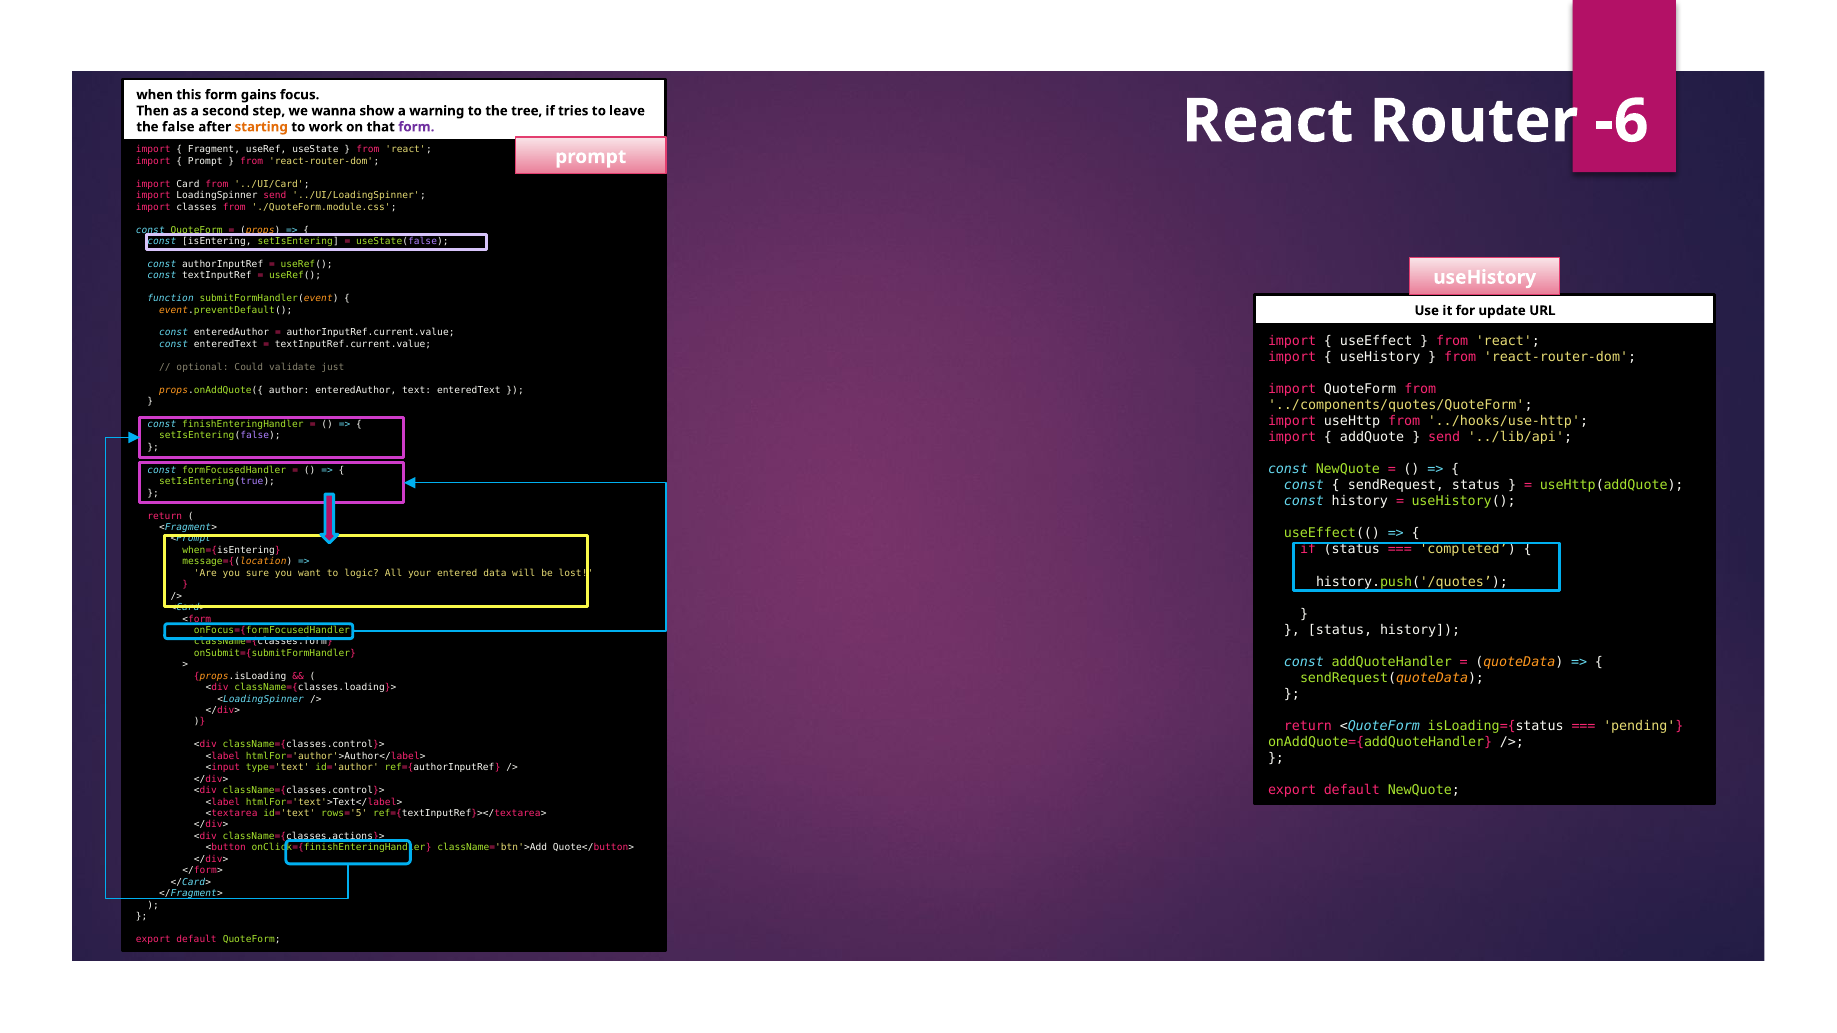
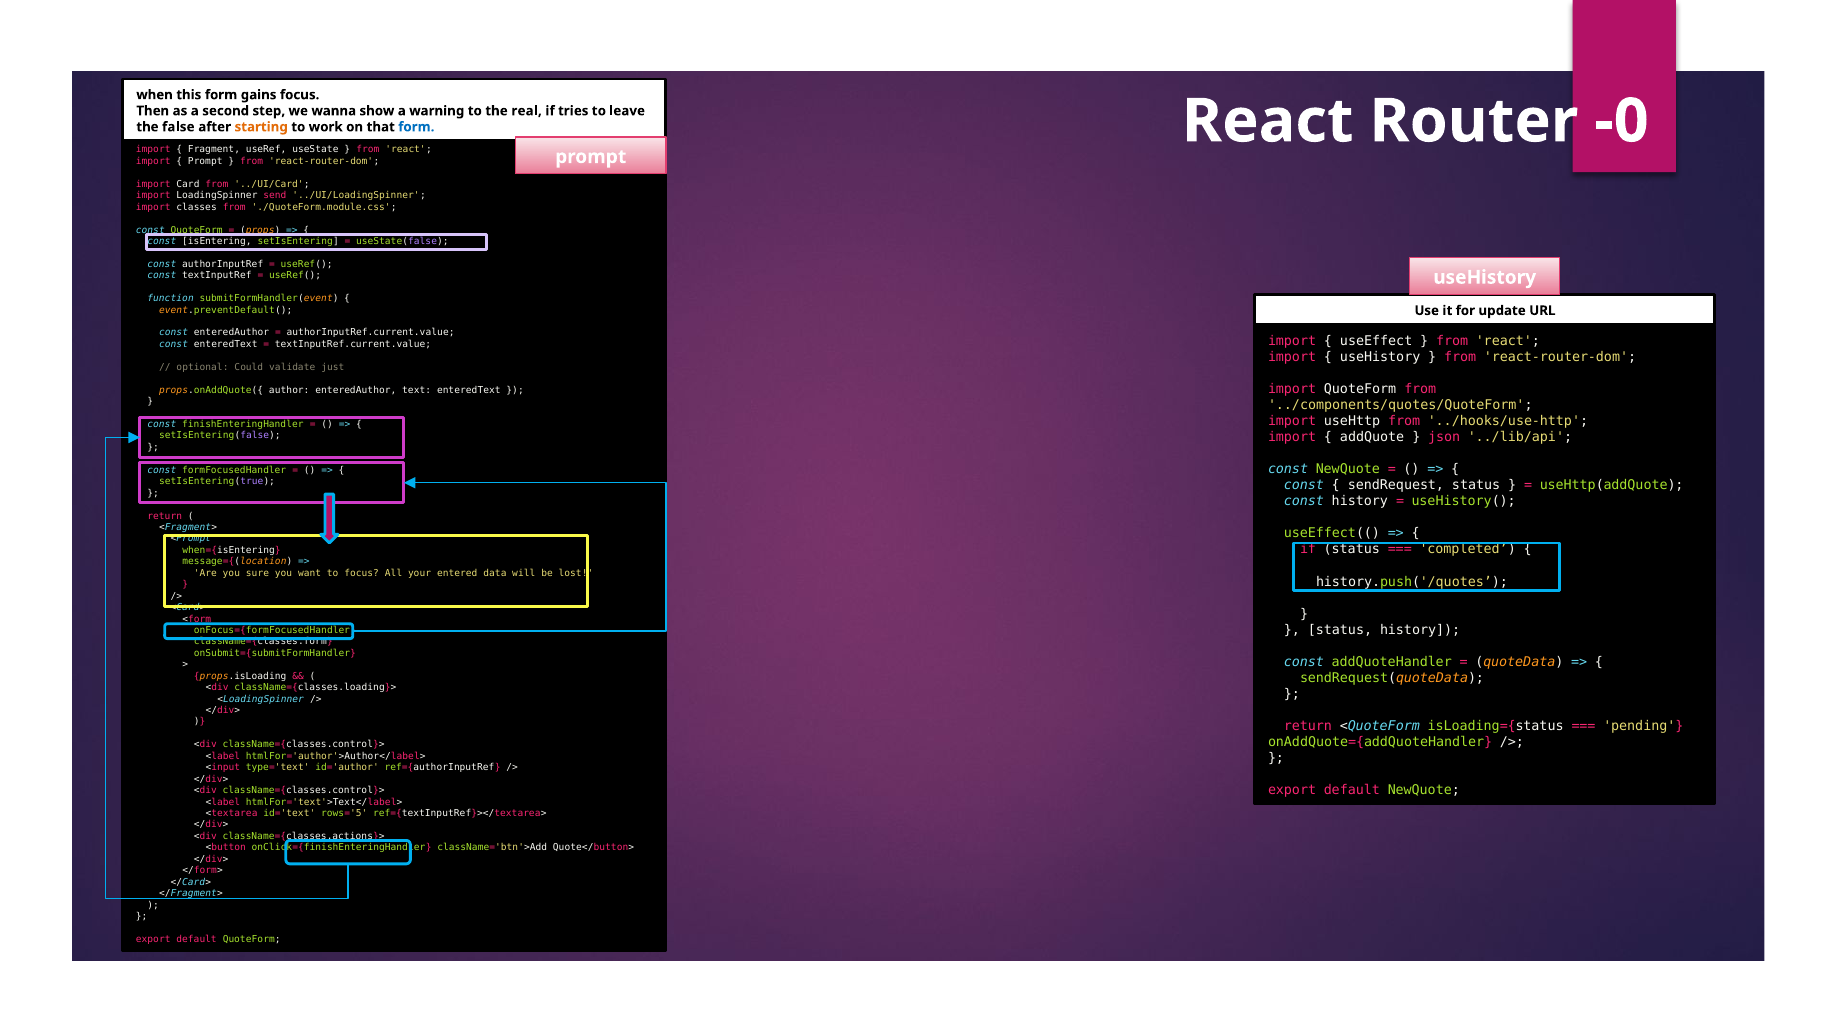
tree: tree -> real
-6: -6 -> -0
form at (416, 127) colour: purple -> blue
send at (1444, 437): send -> json
to logic: logic -> focus
